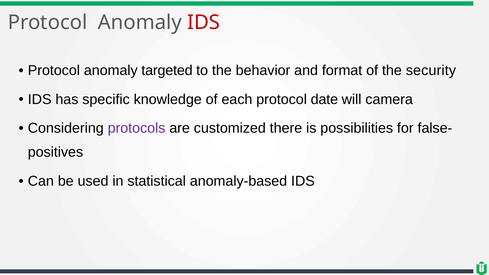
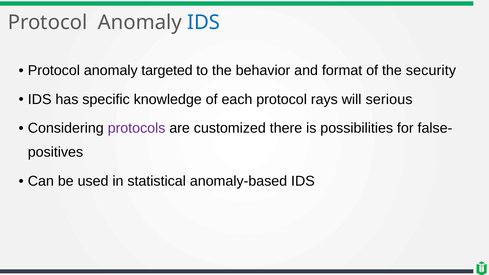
IDS at (204, 22) colour: red -> blue
date: date -> rays
camera: camera -> serious
